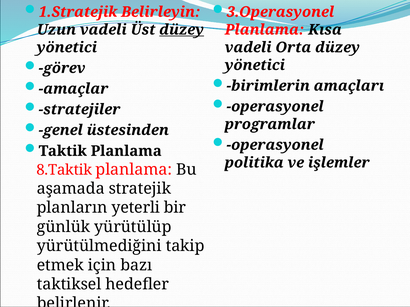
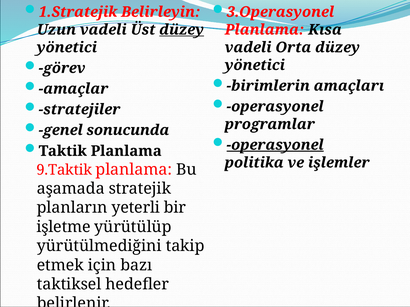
üstesinden: üstesinden -> sonucunda
operasyonel at (275, 145) underline: none -> present
8.Taktik: 8.Taktik -> 9.Taktik
günlük: günlük -> işletme
